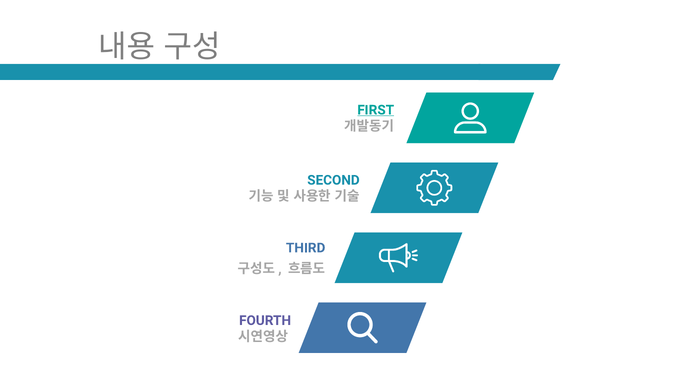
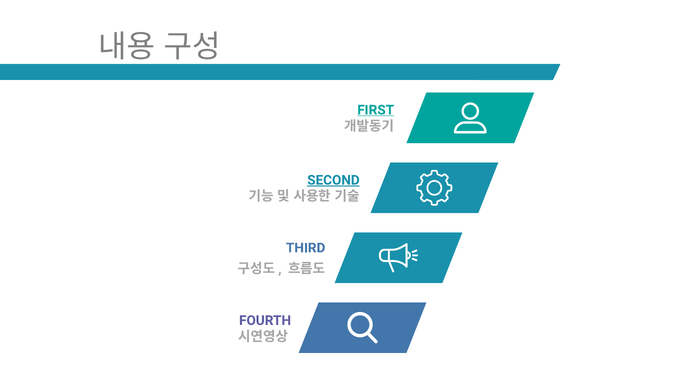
SECOND underline: none -> present
